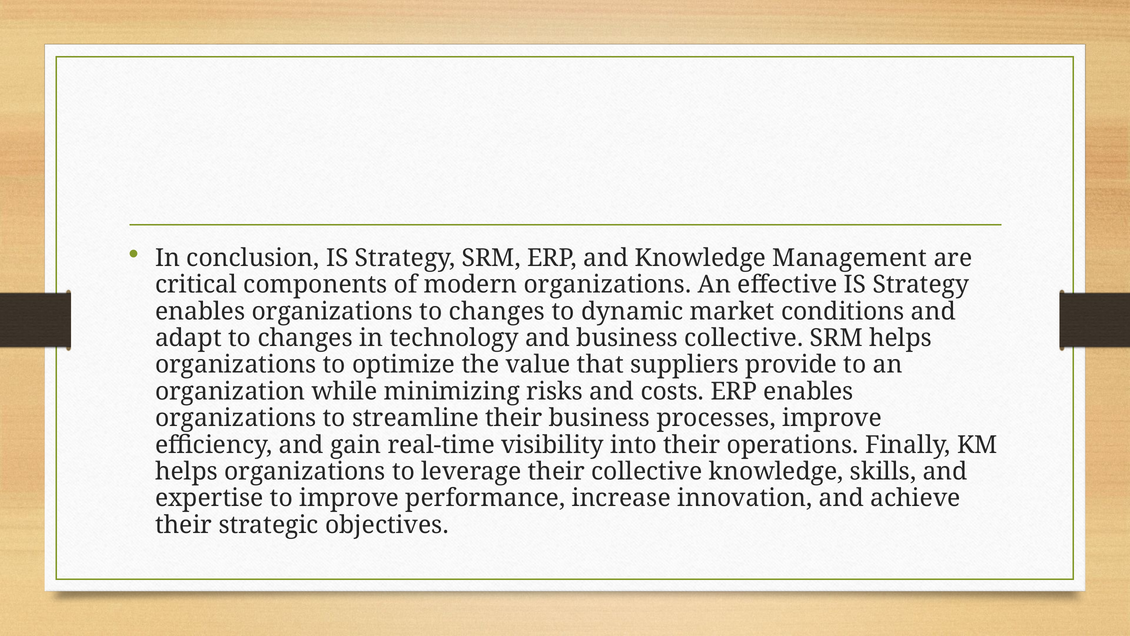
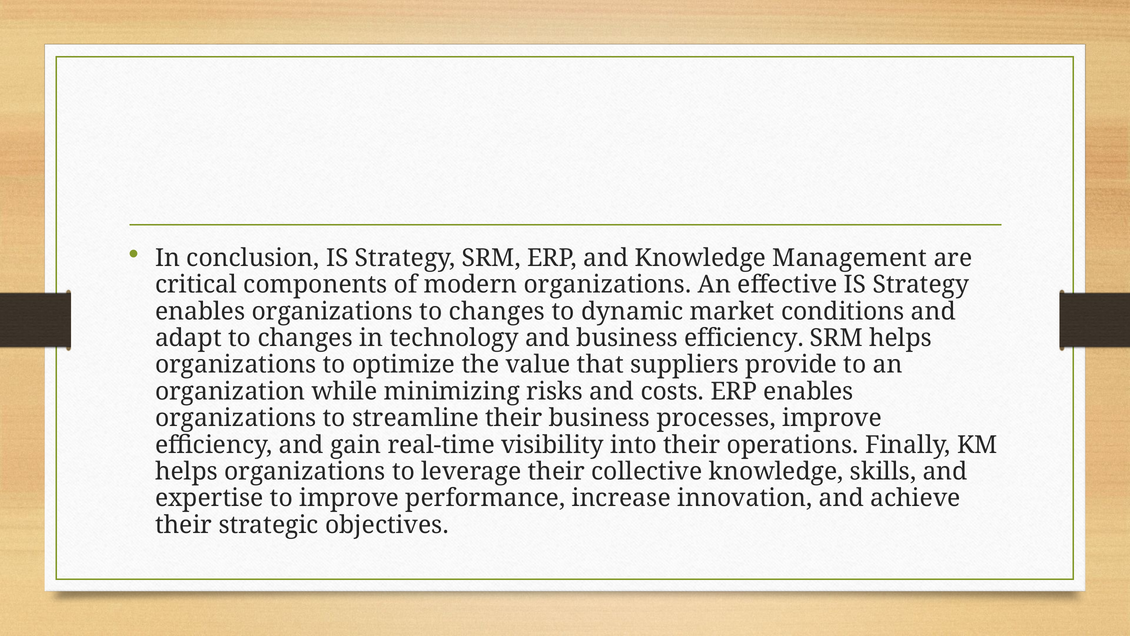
business collective: collective -> efficiency
